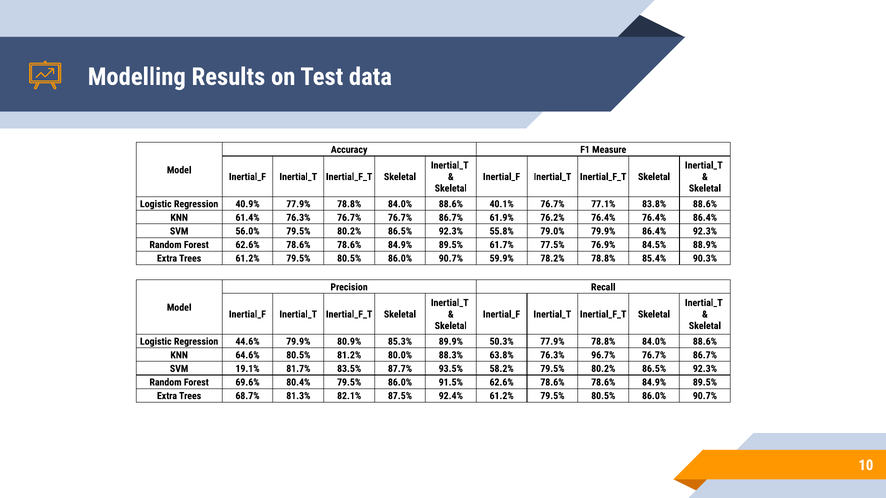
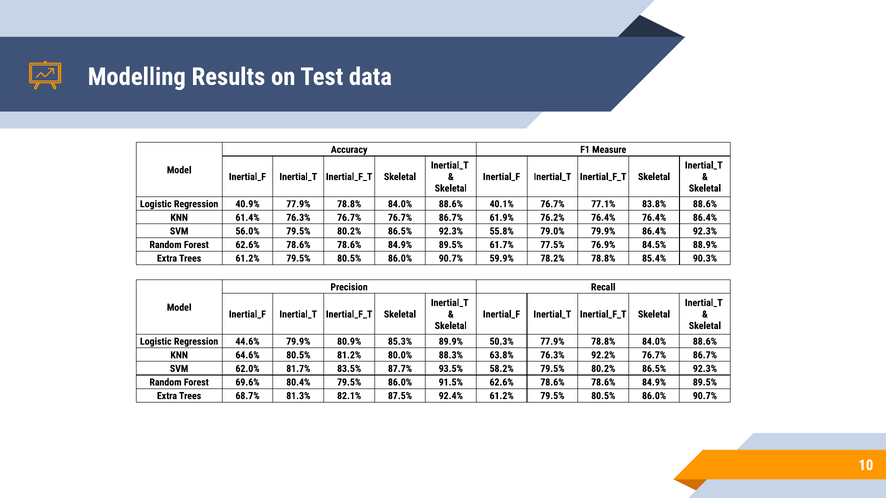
96.7%: 96.7% -> 92.2%
19.1%: 19.1% -> 62.0%
